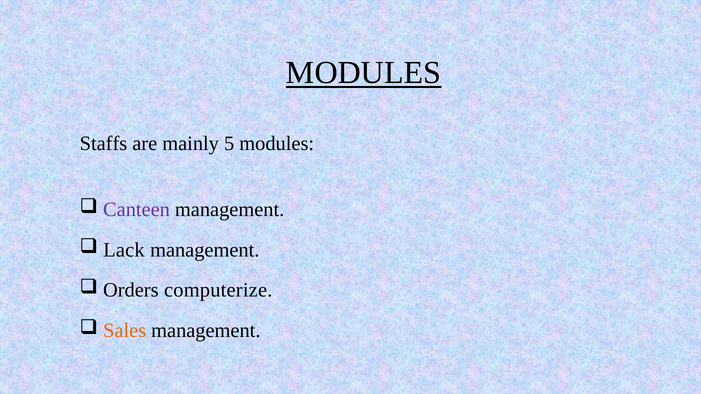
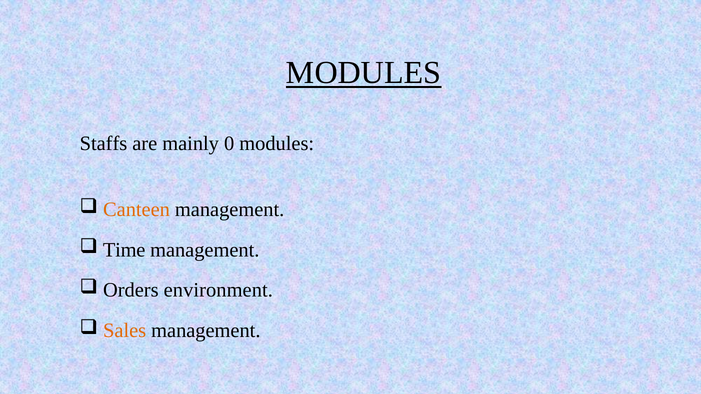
5: 5 -> 0
Canteen colour: purple -> orange
Lack: Lack -> Time
computerize: computerize -> environment
